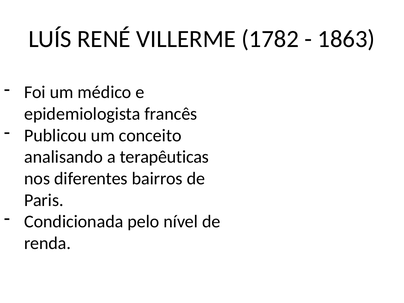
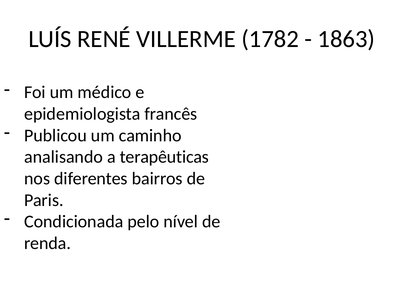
conceito: conceito -> caminho
